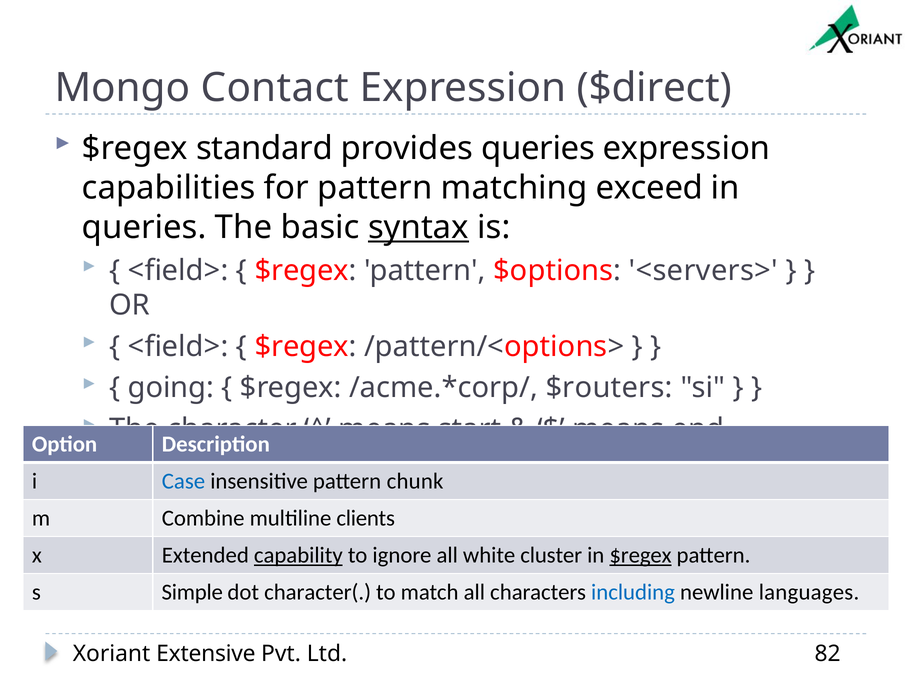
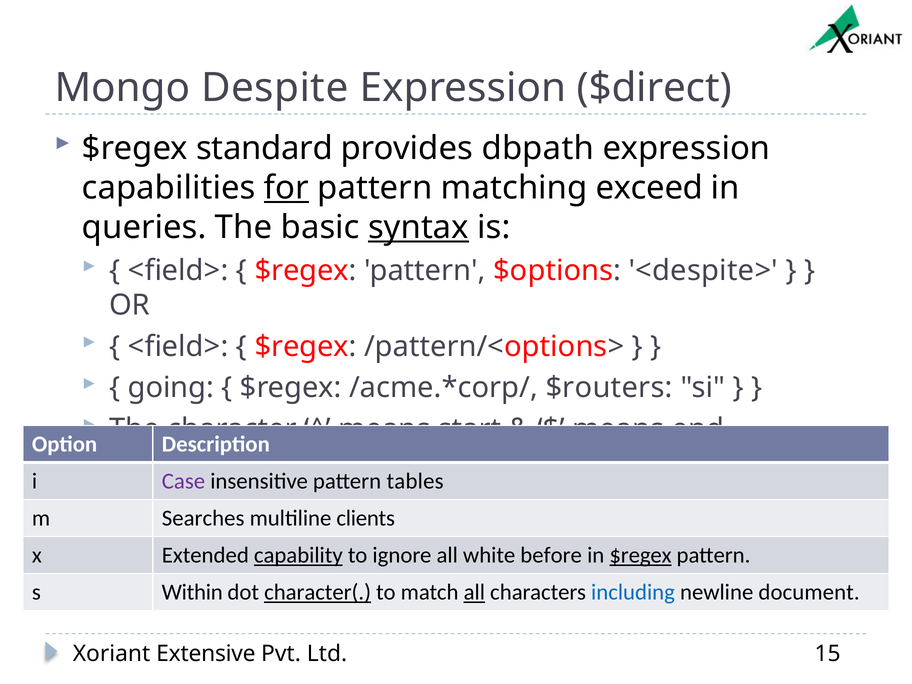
Contact: Contact -> Despite
provides queries: queries -> dbpath
for underline: none -> present
<servers>: <servers> -> <despite>
Case colour: blue -> purple
chunk: chunk -> tables
Combine: Combine -> Searches
cluster: cluster -> before
Simple: Simple -> Within
character( underline: none -> present
all at (474, 592) underline: none -> present
languages: languages -> document
82: 82 -> 15
